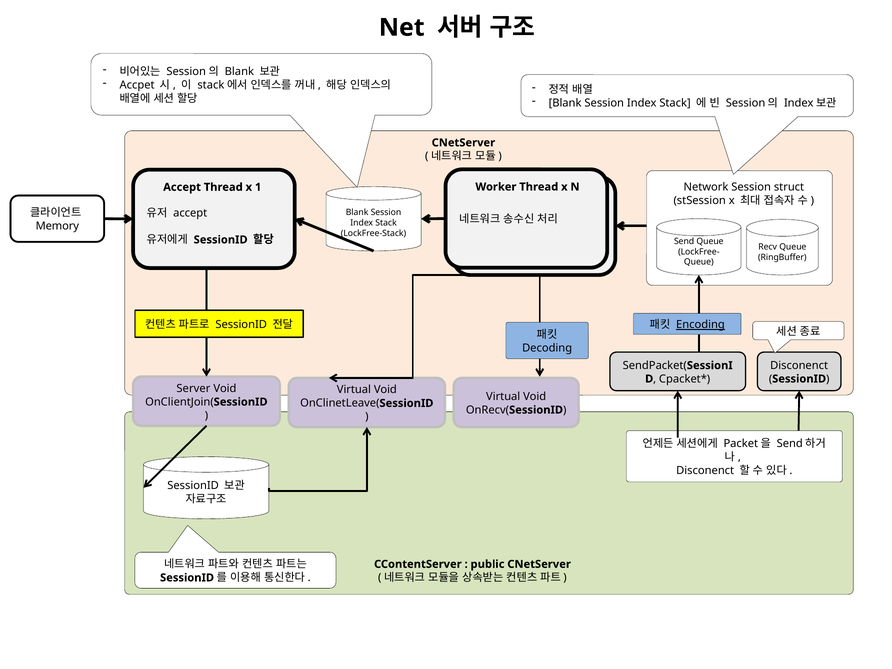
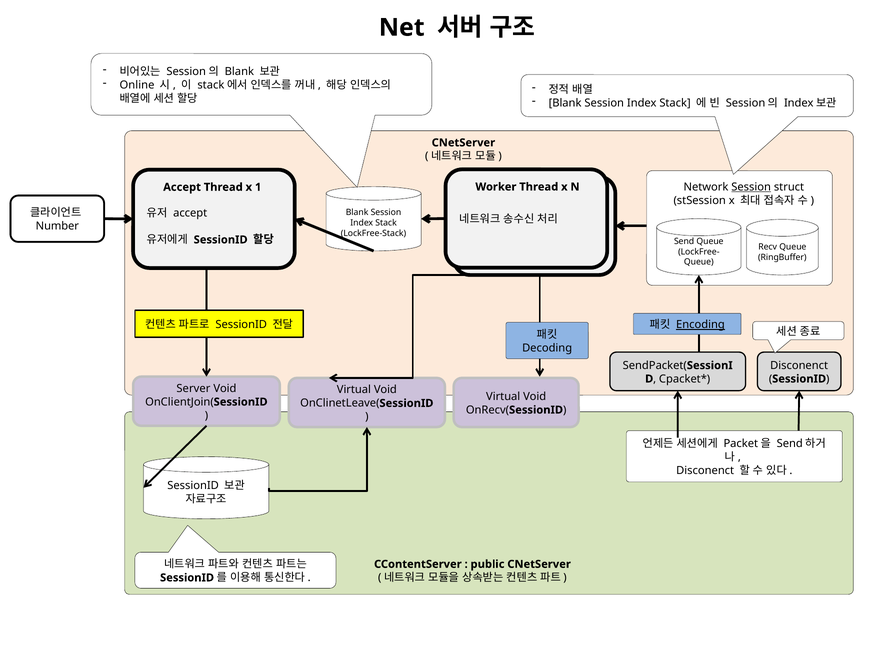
Accpet: Accpet -> Online
Session at (751, 187) underline: none -> present
Memory: Memory -> Number
